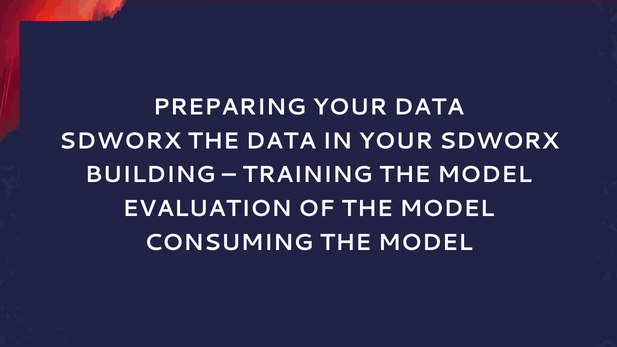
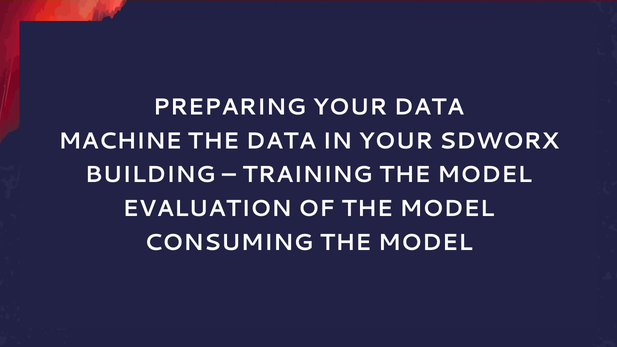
SDWORX at (120, 141): SDWORX -> MACHINE
